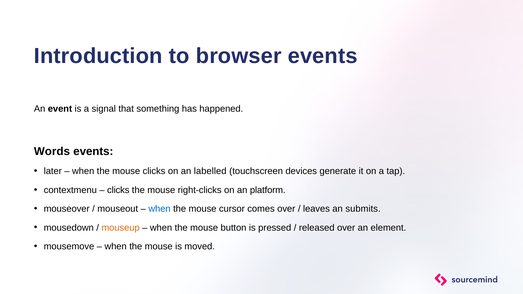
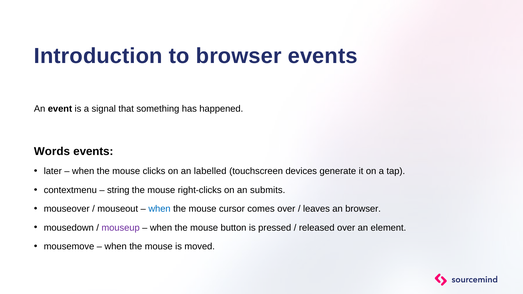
clicks at (118, 190): clicks -> string
platform: platform -> submits
an submits: submits -> browser
mouseup colour: orange -> purple
